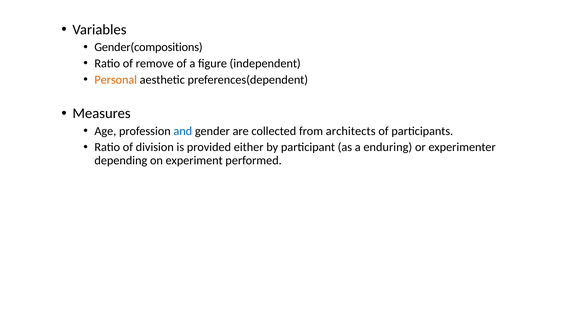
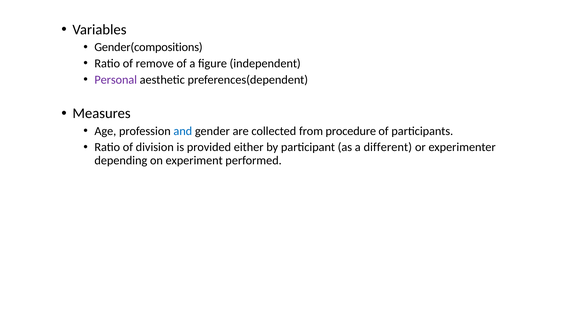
Personal colour: orange -> purple
architects: architects -> procedure
enduring: enduring -> different
